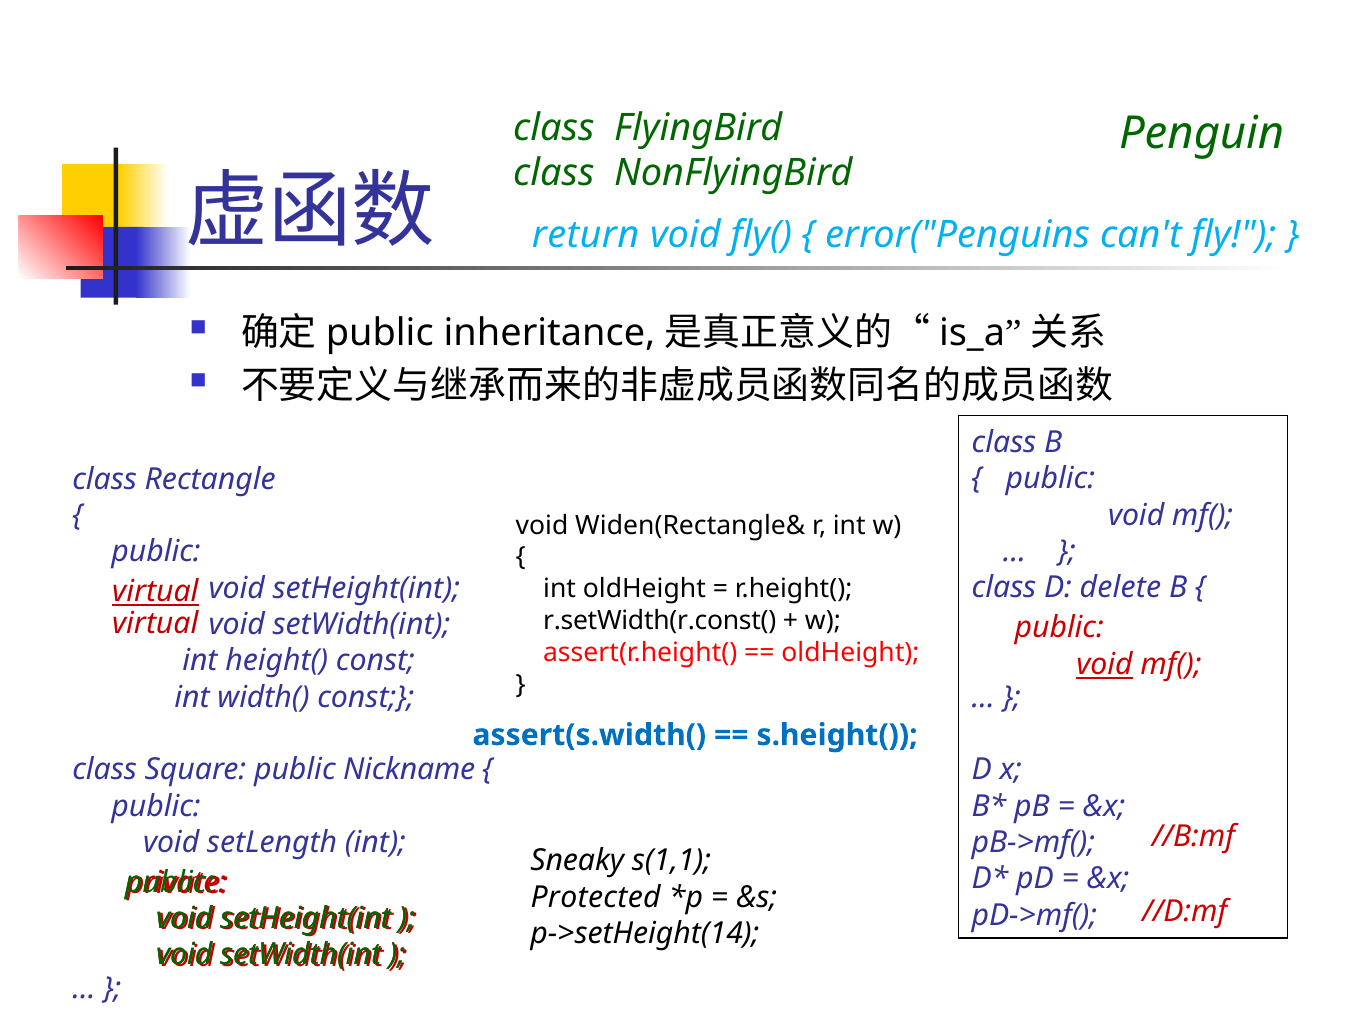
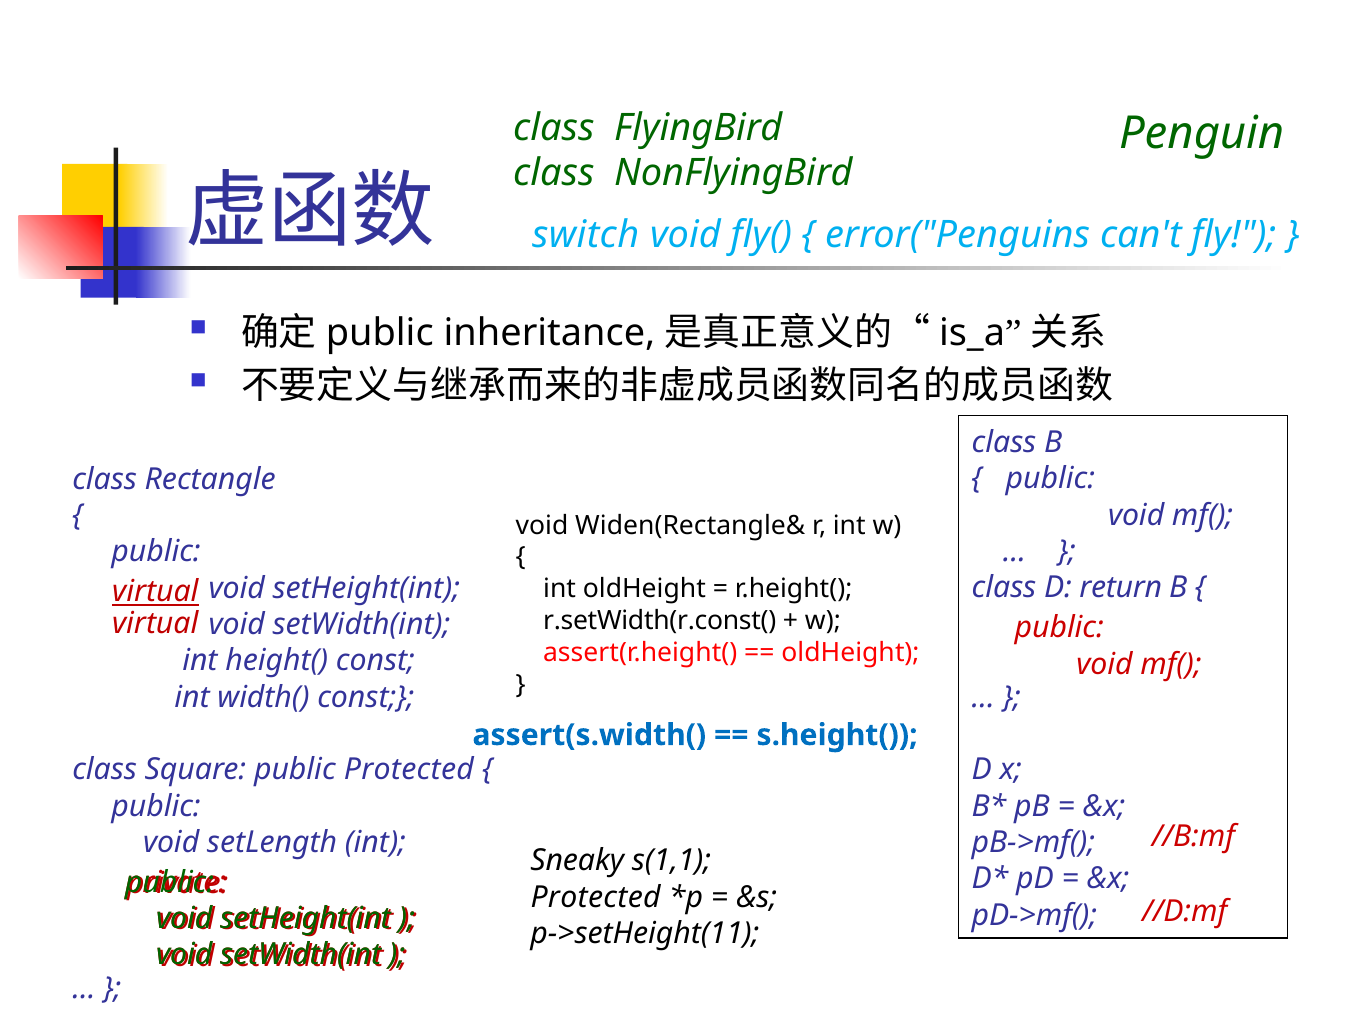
return: return -> switch
delete: delete -> return
void at (1105, 664) underline: present -> none
public Nickname: Nickname -> Protected
p->setHeight(14: p->setHeight(14 -> p->setHeight(11
